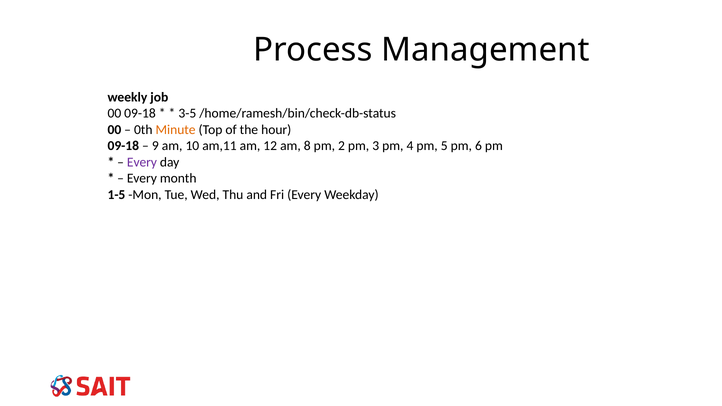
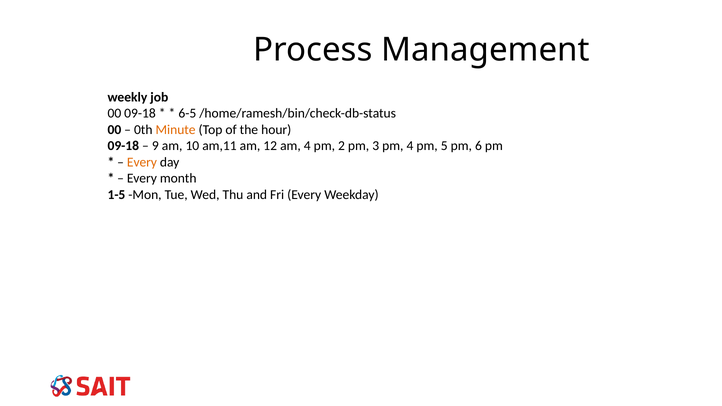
3-5: 3-5 -> 6-5
am 8: 8 -> 4
Every at (142, 162) colour: purple -> orange
